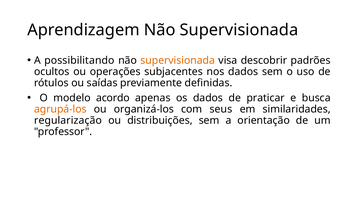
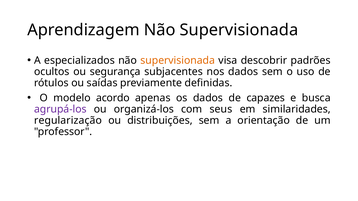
possibilitando: possibilitando -> especializados
operações: operações -> segurança
praticar: praticar -> capazes
agrupá-los colour: orange -> purple
